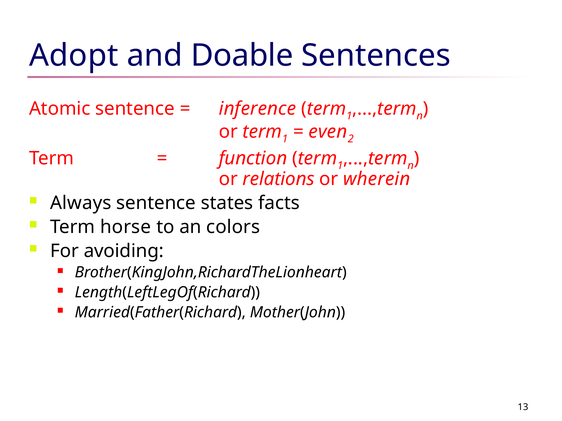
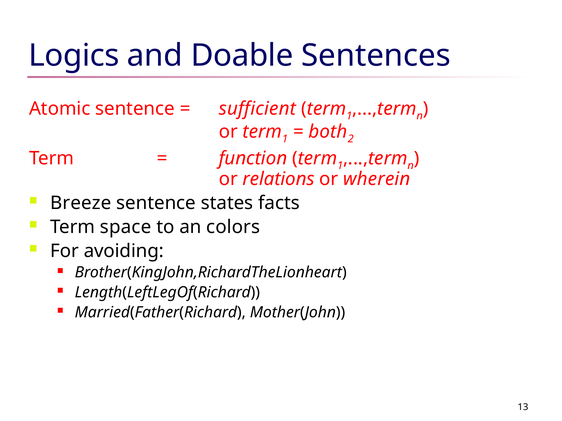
Adopt: Adopt -> Logics
inference: inference -> sufficient
even: even -> both
Always: Always -> Breeze
horse: horse -> space
